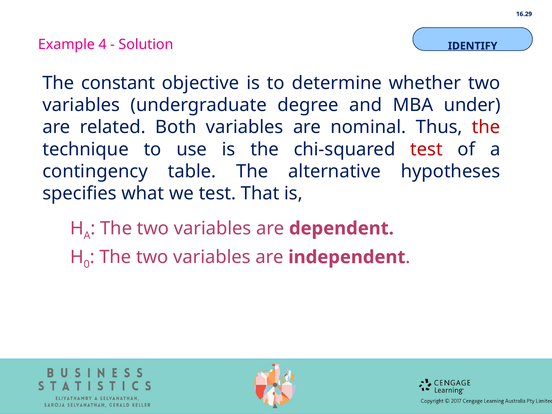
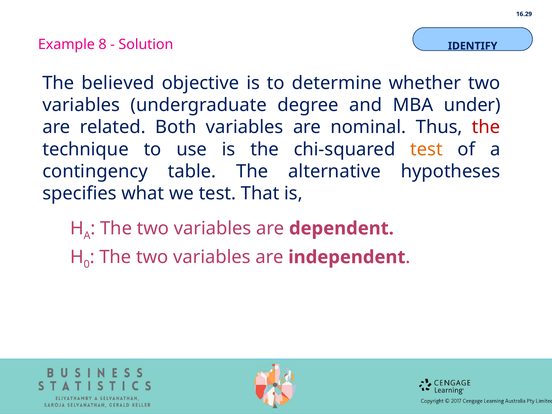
4: 4 -> 8
constant: constant -> believed
test at (427, 149) colour: red -> orange
